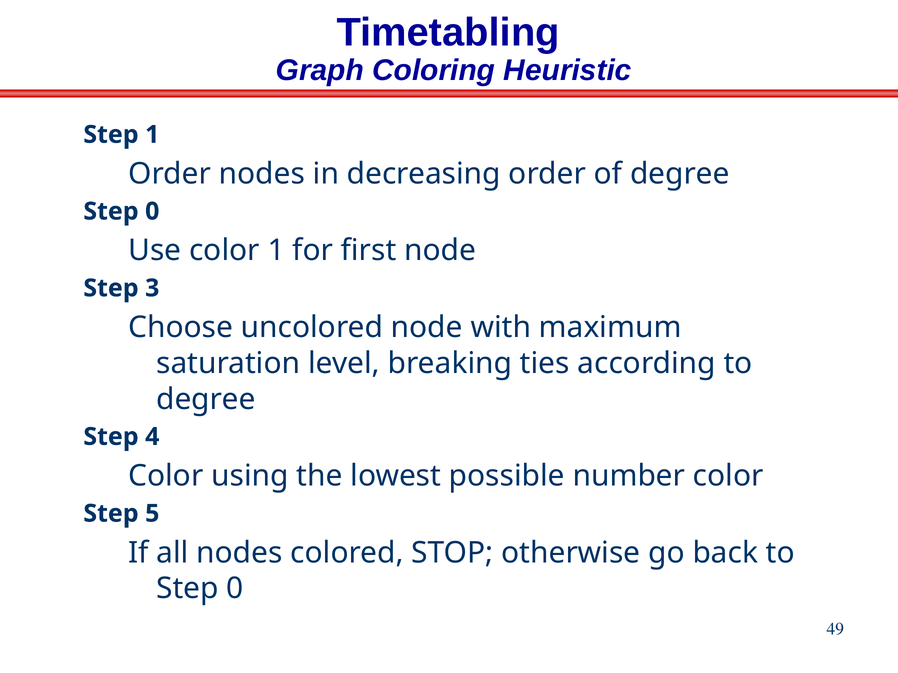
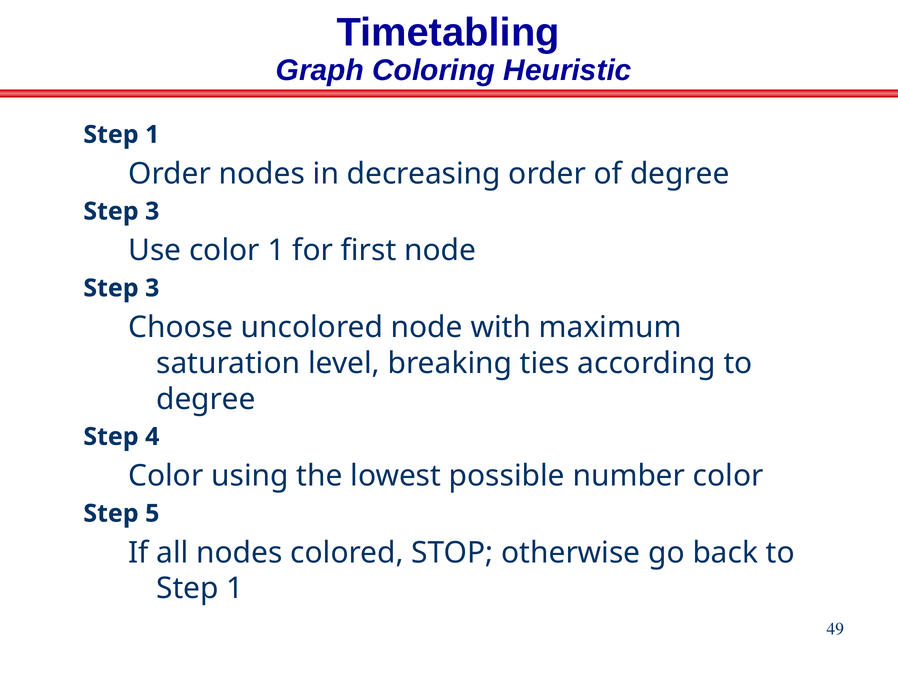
0 at (152, 212): 0 -> 3
0 at (235, 589): 0 -> 1
